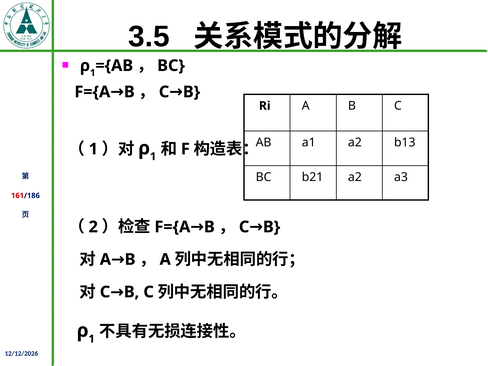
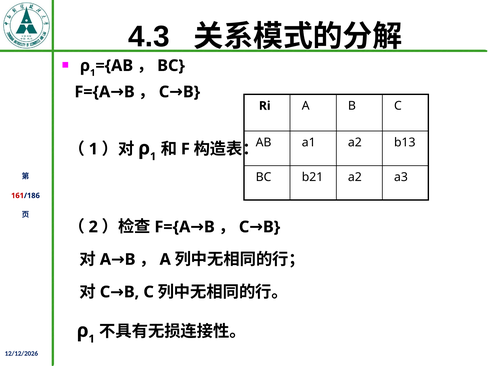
3.5: 3.5 -> 4.3
